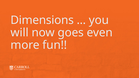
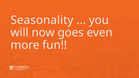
Dimensions: Dimensions -> Seasonality
